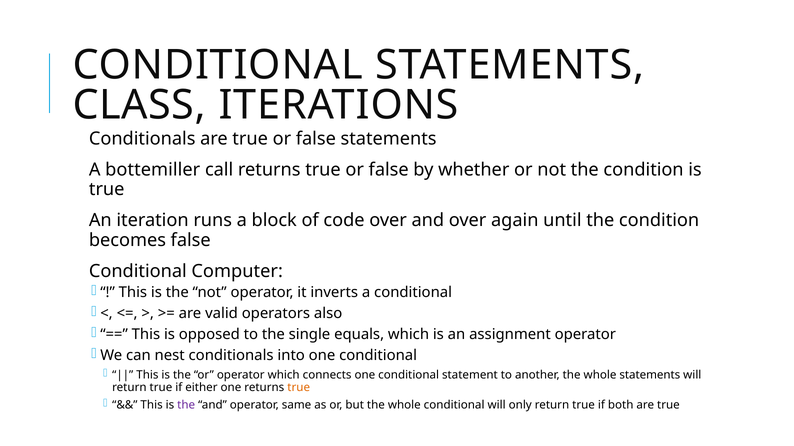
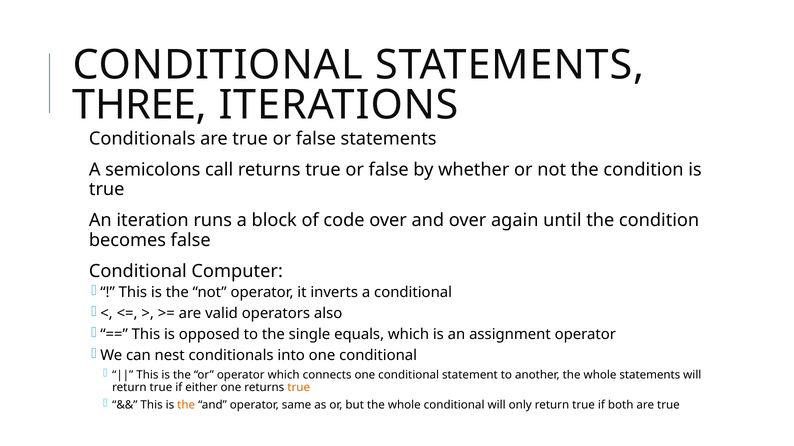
CLASS: CLASS -> THREE
bottemiller: bottemiller -> semicolons
the at (186, 405) colour: purple -> orange
